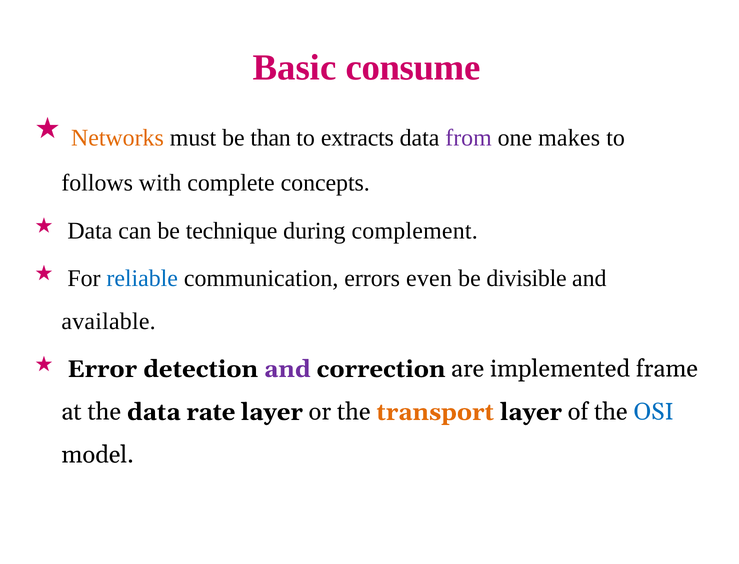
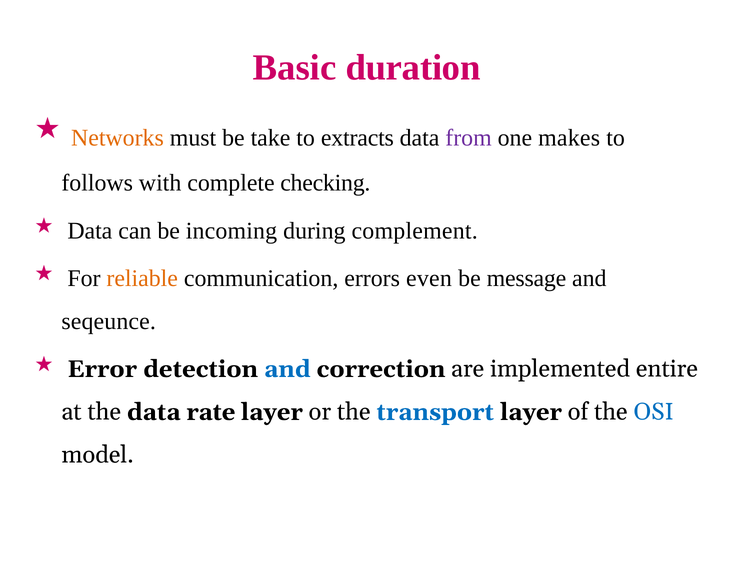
consume: consume -> duration
than: than -> take
concepts: concepts -> checking
technique: technique -> incoming
reliable colour: blue -> orange
divisible: divisible -> message
available: available -> seqeunce
and at (287, 369) colour: purple -> blue
frame: frame -> entire
transport colour: orange -> blue
